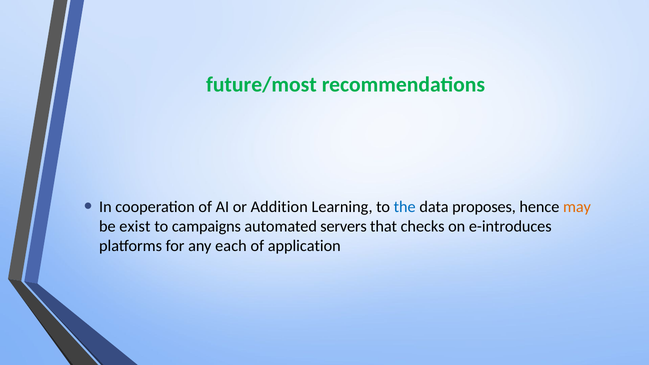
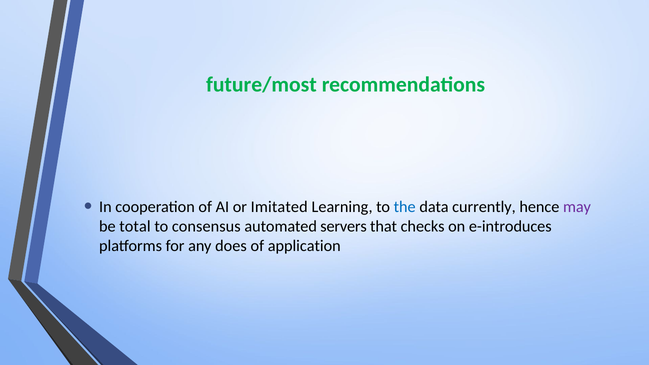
Addition: Addition -> Imitated
proposes: proposes -> currently
may colour: orange -> purple
exist: exist -> total
campaigns: campaigns -> consensus
each: each -> does
